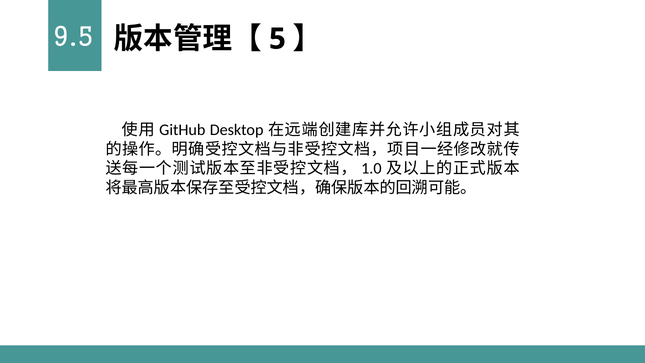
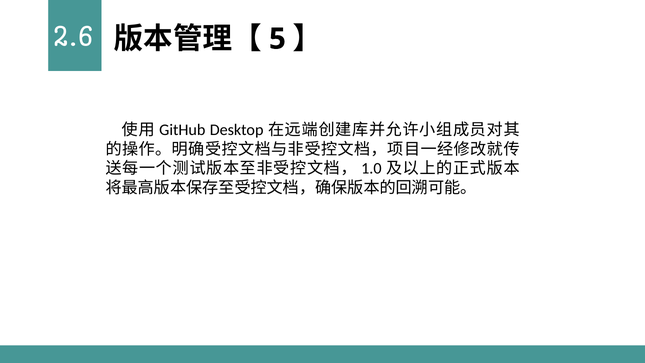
9.5: 9.5 -> 2.6
